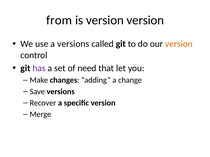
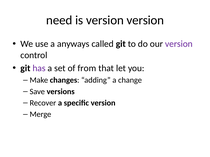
from: from -> need
a versions: versions -> anyways
version at (179, 44) colour: orange -> purple
need: need -> from
